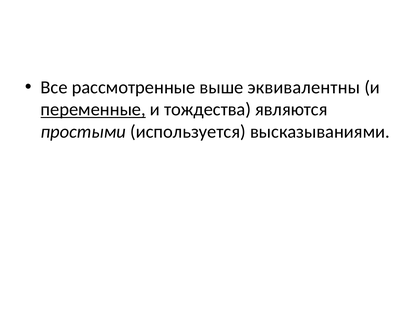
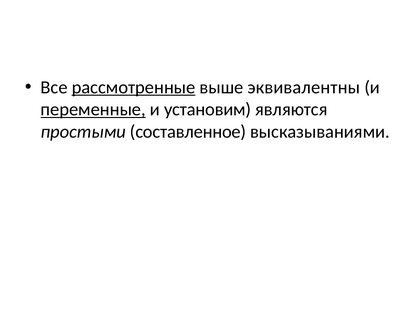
рассмотренные underline: none -> present
тождества: тождества -> установим
используется: используется -> составленное
